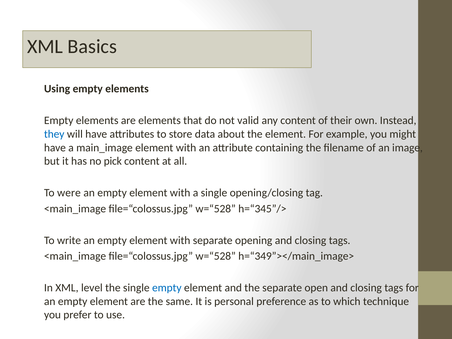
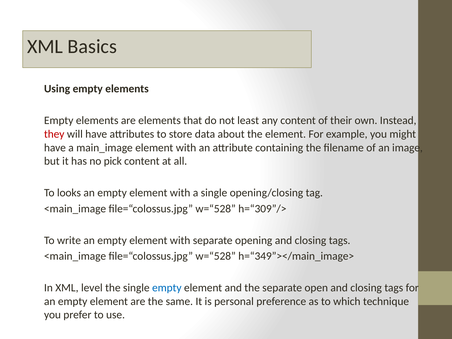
valid: valid -> least
they colour: blue -> red
were: were -> looks
h=“345”/>: h=“345”/> -> h=“309”/>
